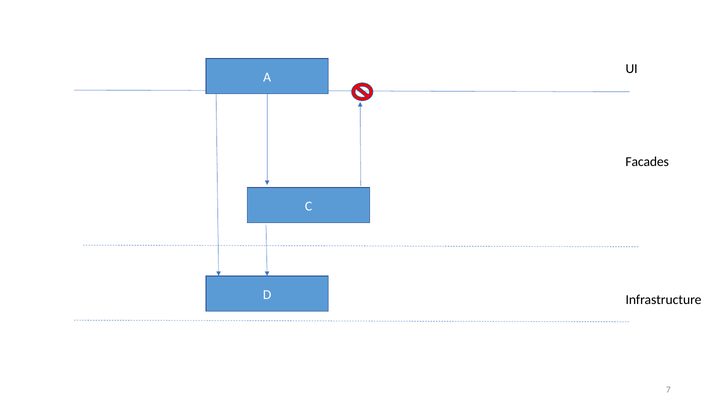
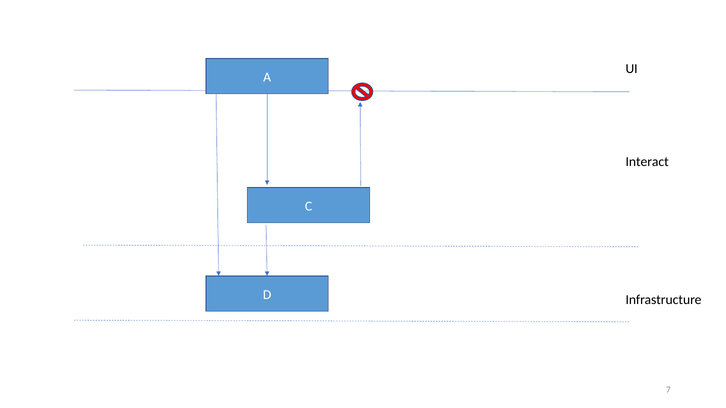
Facades: Facades -> Interact
